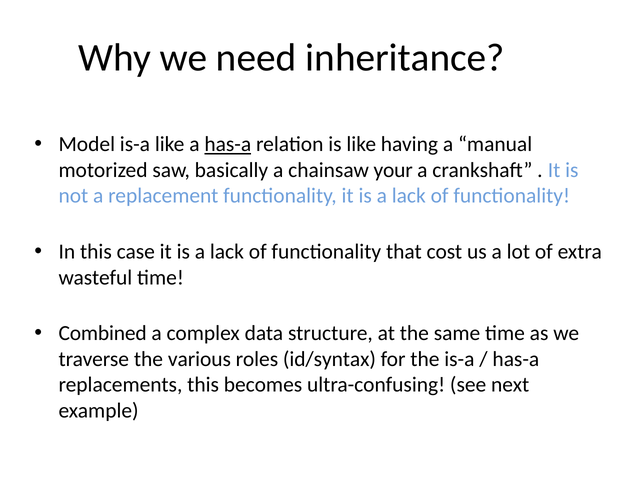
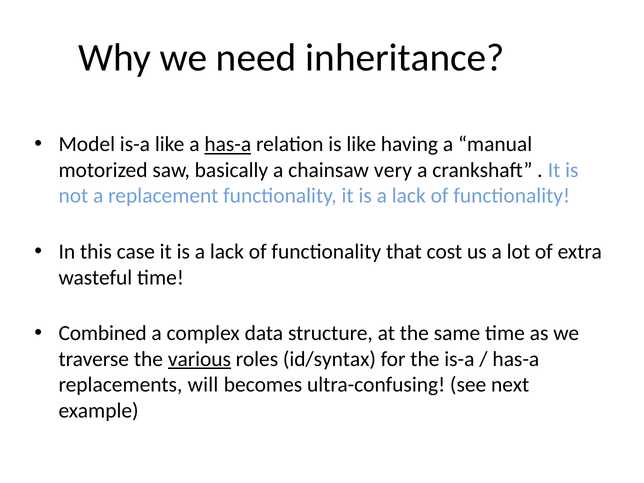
your: your -> very
various underline: none -> present
replacements this: this -> will
